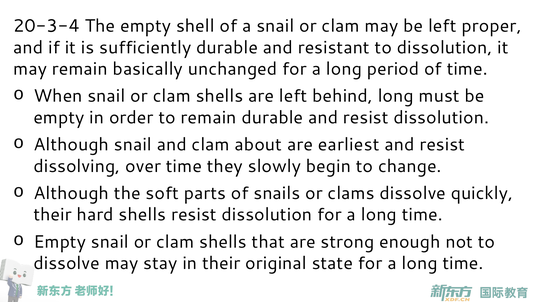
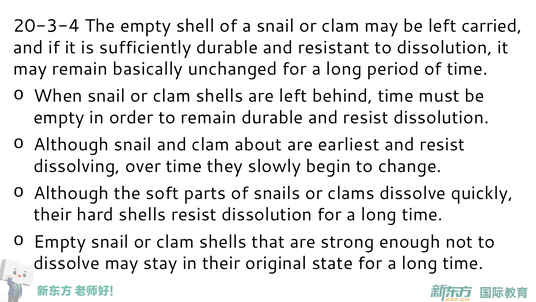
proper: proper -> carried
behind long: long -> time
